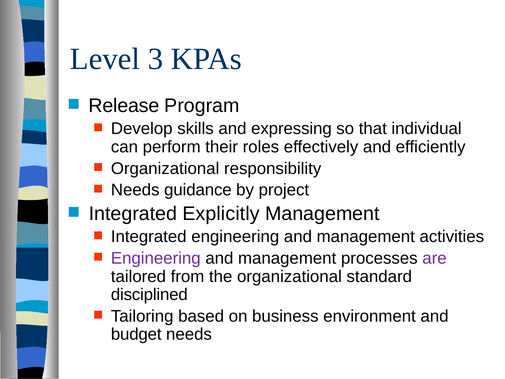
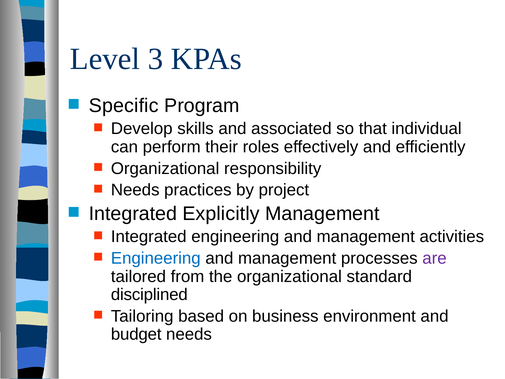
Release: Release -> Specific
expressing: expressing -> associated
guidance: guidance -> practices
Engineering at (156, 258) colour: purple -> blue
